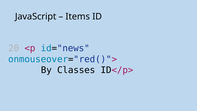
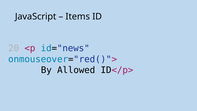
Classes: Classes -> Allowed
